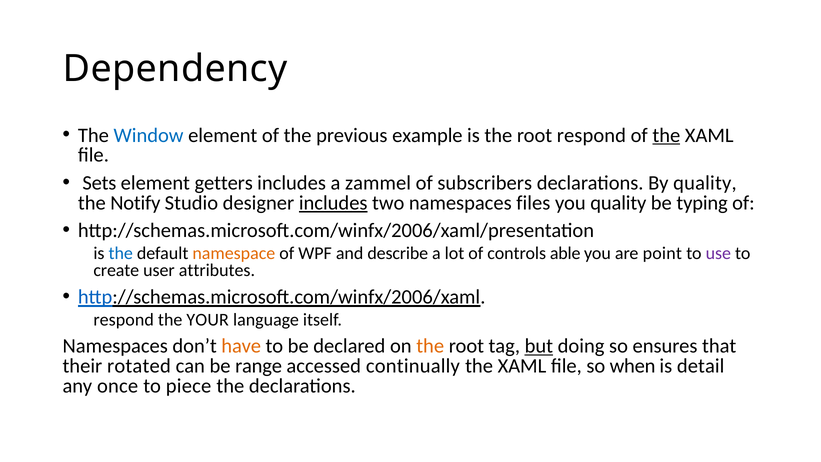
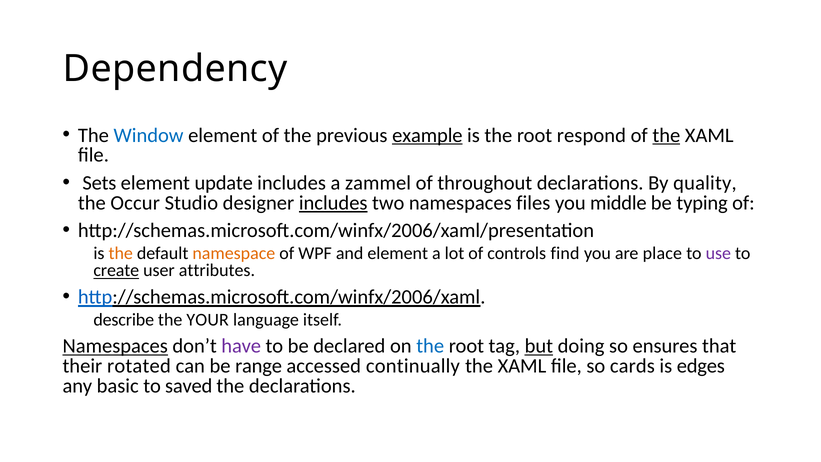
example underline: none -> present
getters: getters -> update
subscribers: subscribers -> throughout
Notify: Notify -> Occur
you quality: quality -> middle
the at (121, 253) colour: blue -> orange
and describe: describe -> element
able: able -> find
point: point -> place
create underline: none -> present
respond at (124, 320): respond -> describe
Namespaces at (115, 346) underline: none -> present
have colour: orange -> purple
the at (430, 346) colour: orange -> blue
when: when -> cards
detail: detail -> edges
once: once -> basic
piece: piece -> saved
